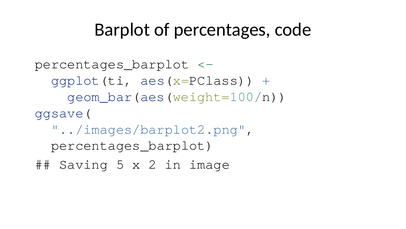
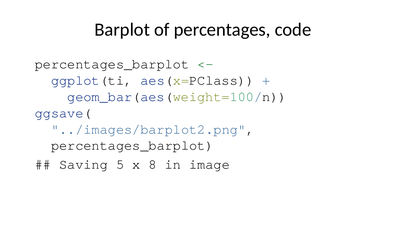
2: 2 -> 8
